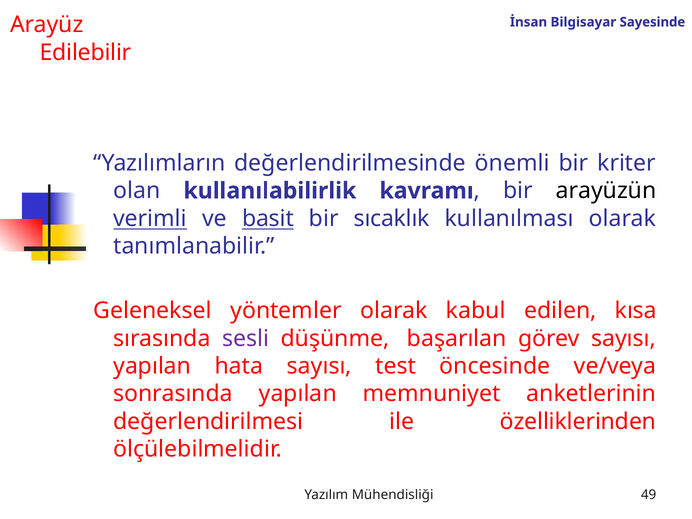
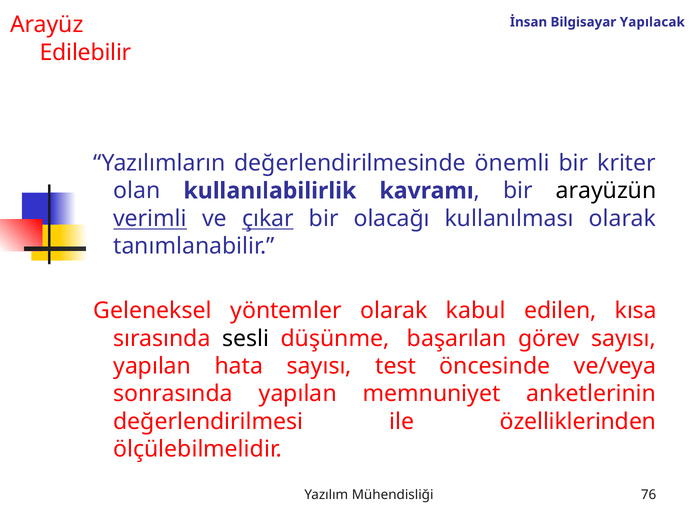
Sayesinde: Sayesinde -> Yapılacak
basit: basit -> çıkar
sıcaklık: sıcaklık -> olacağı
sesli colour: purple -> black
49: 49 -> 76
